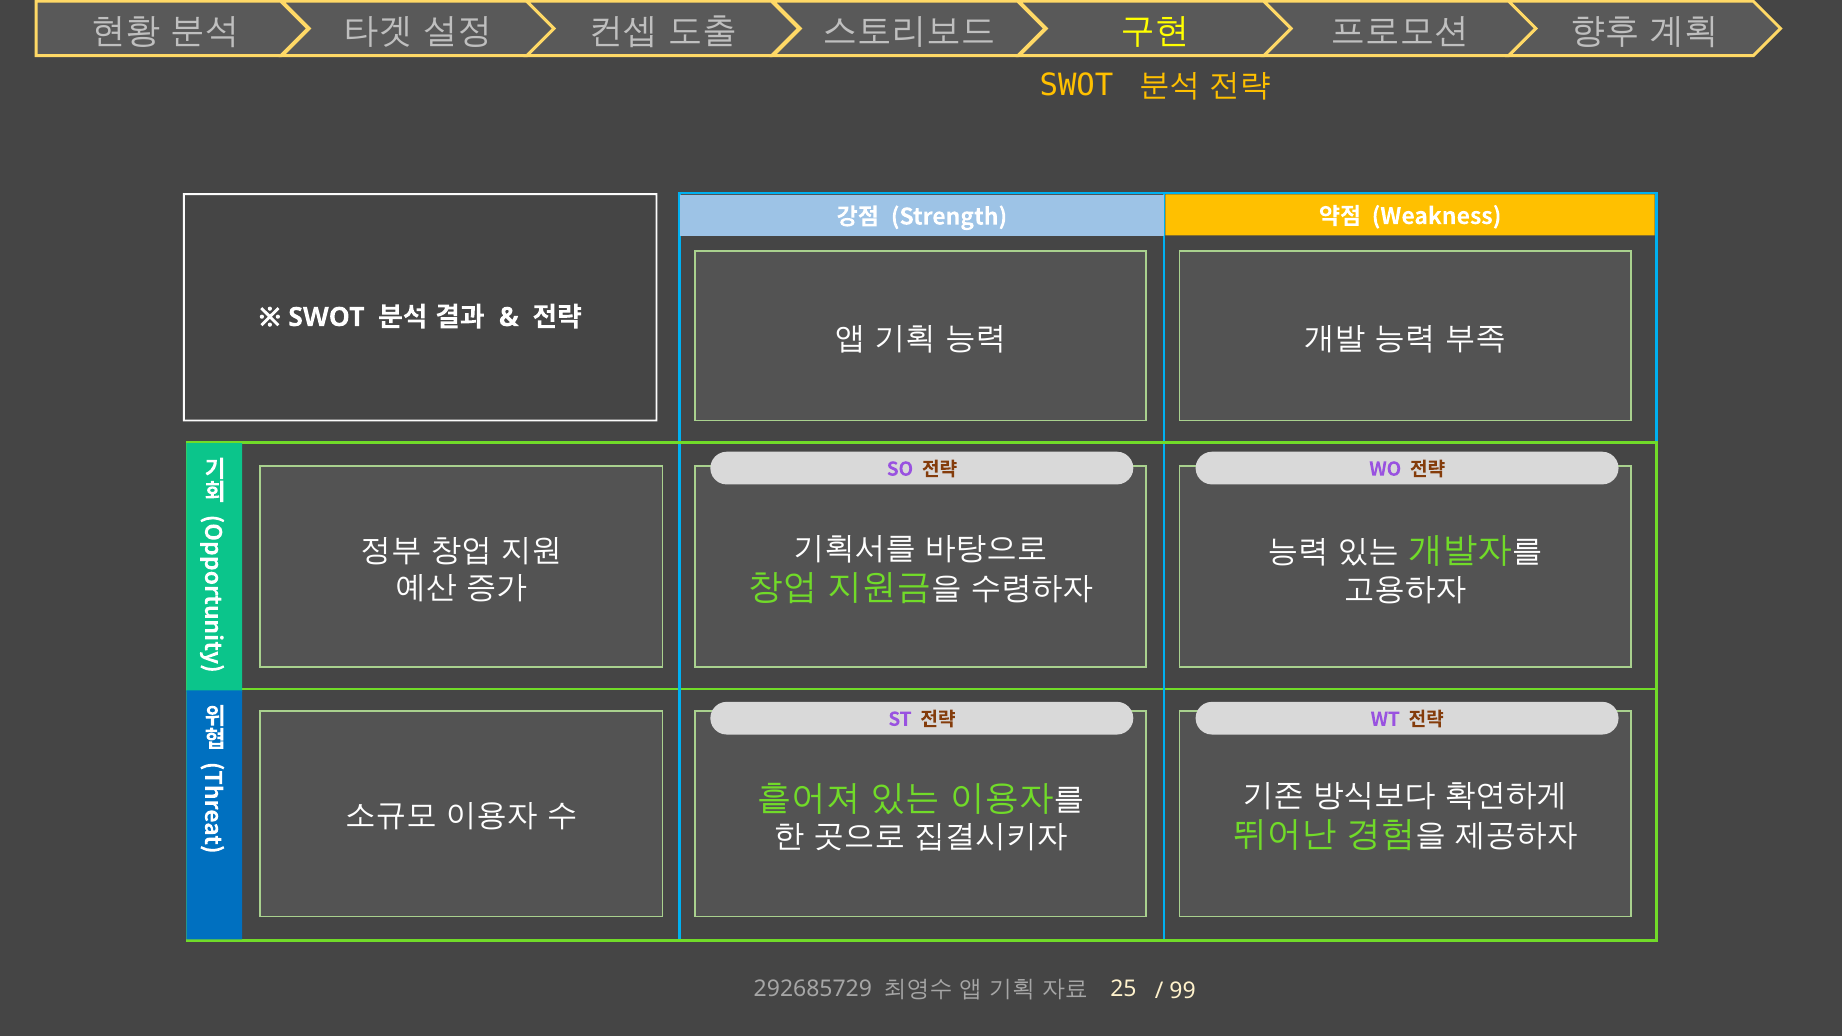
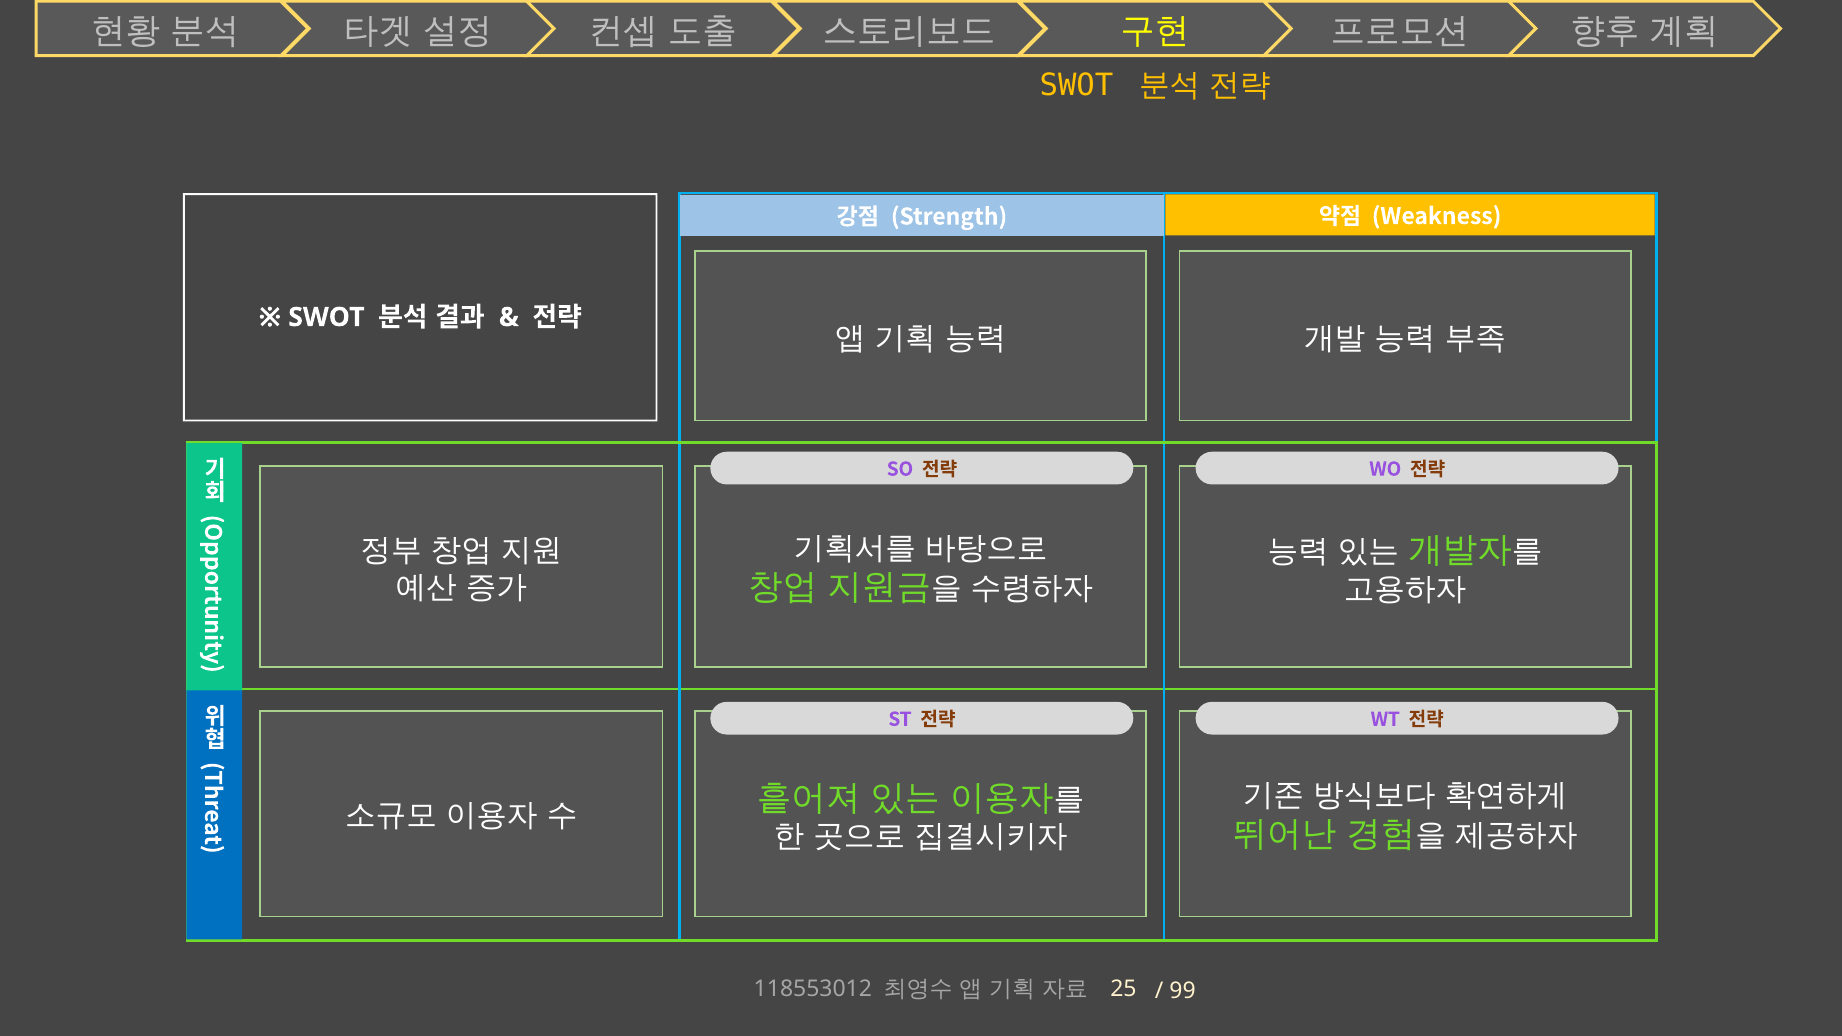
292685729: 292685729 -> 118553012
